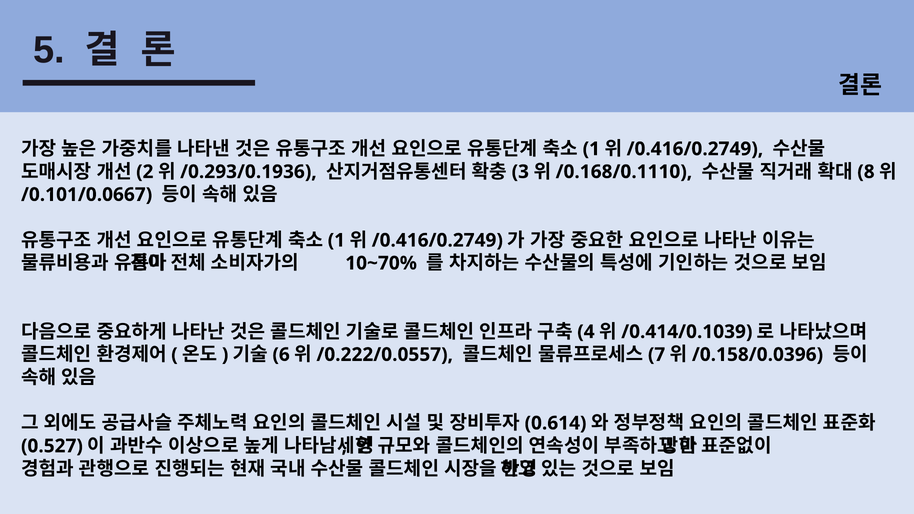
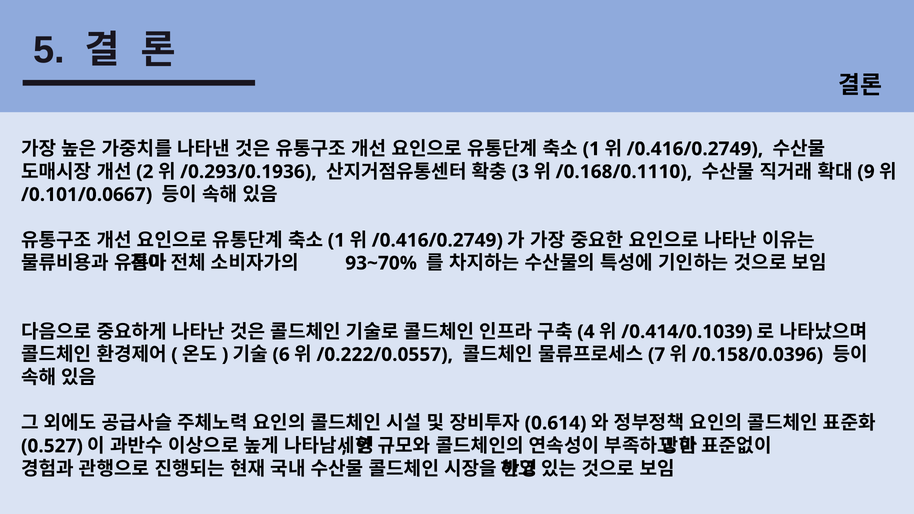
8: 8 -> 9
10~70%: 10~70% -> 93~70%
